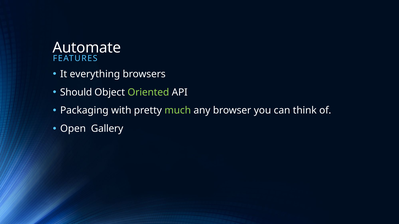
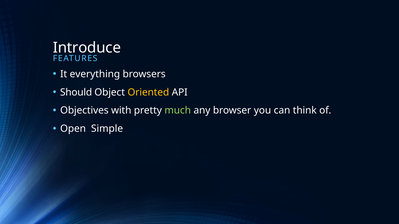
Automate: Automate -> Introduce
Oriented colour: light green -> yellow
Packaging: Packaging -> Objectives
Gallery: Gallery -> Simple
